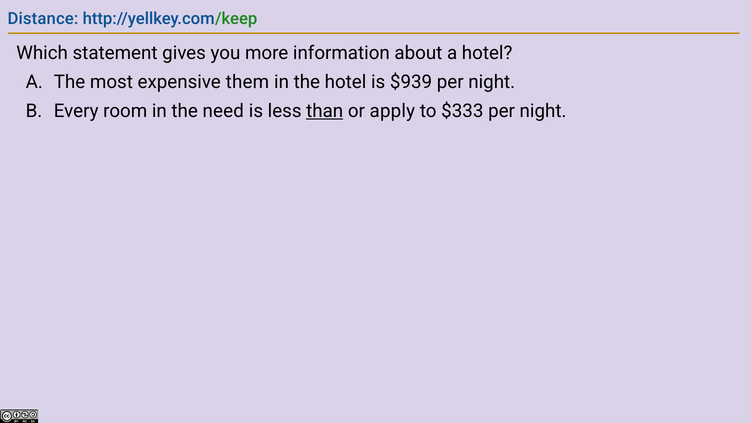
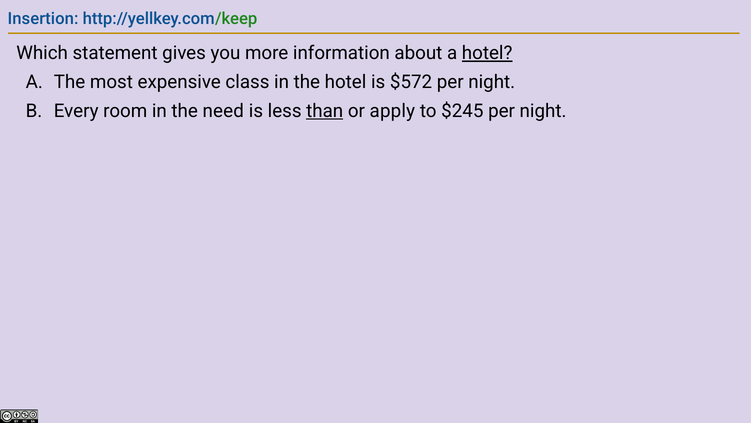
Distance: Distance -> Insertion
hotel at (487, 53) underline: none -> present
them: them -> class
$939: $939 -> $572
$333: $333 -> $245
